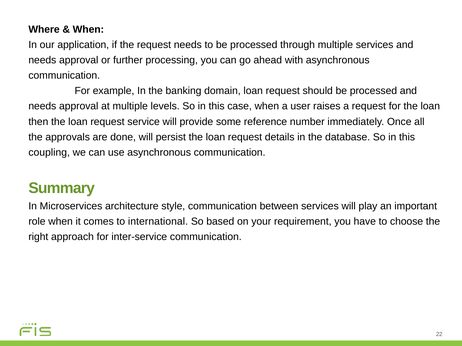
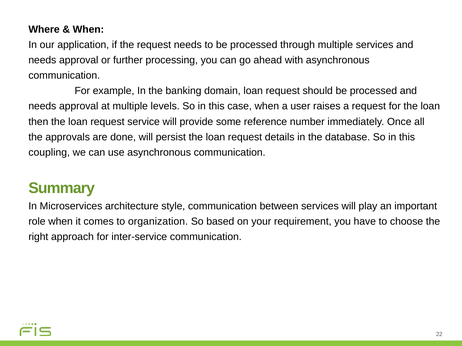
international: international -> organization
